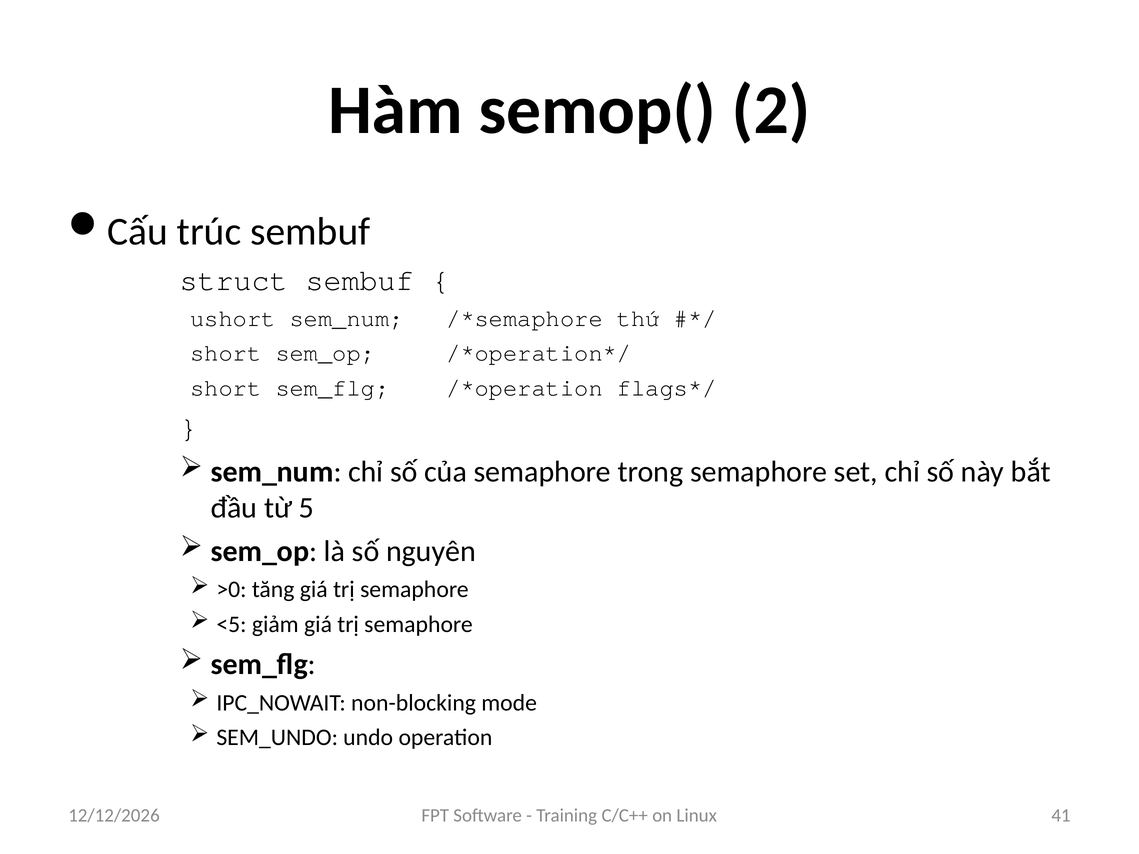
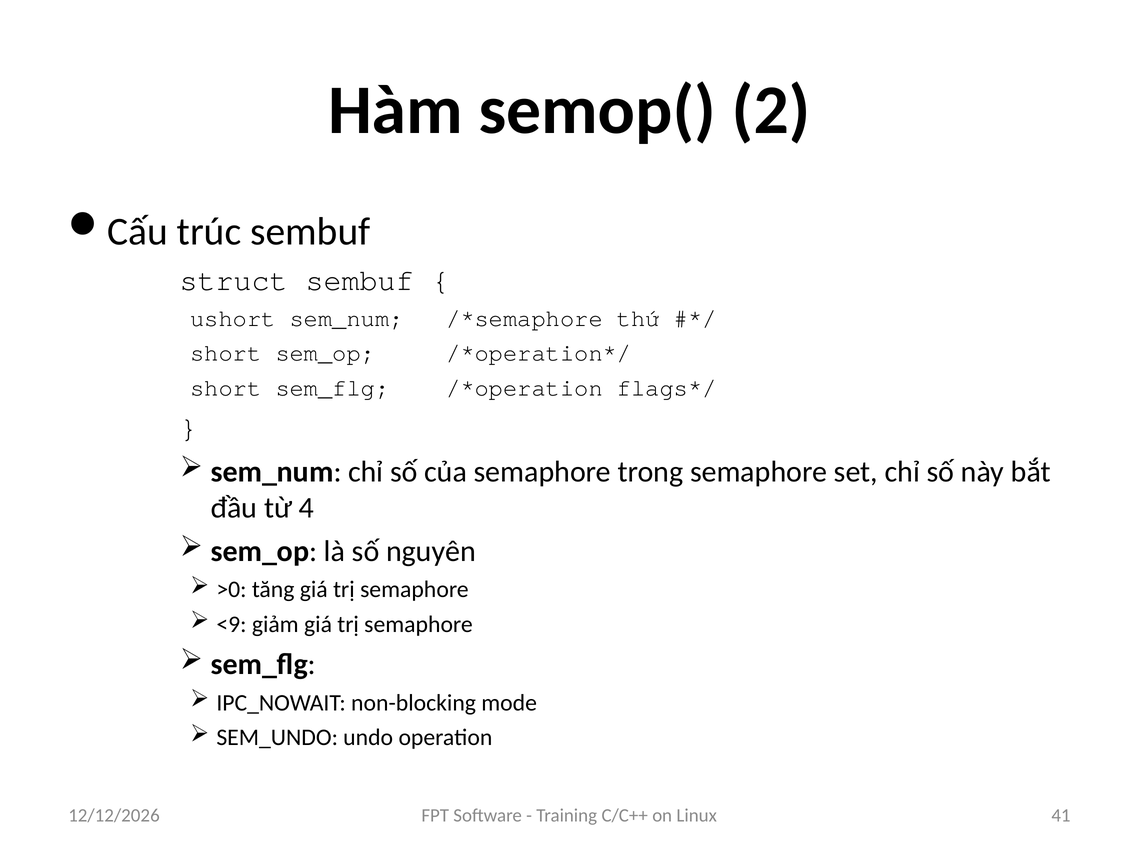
5: 5 -> 4
<5: <5 -> <9
